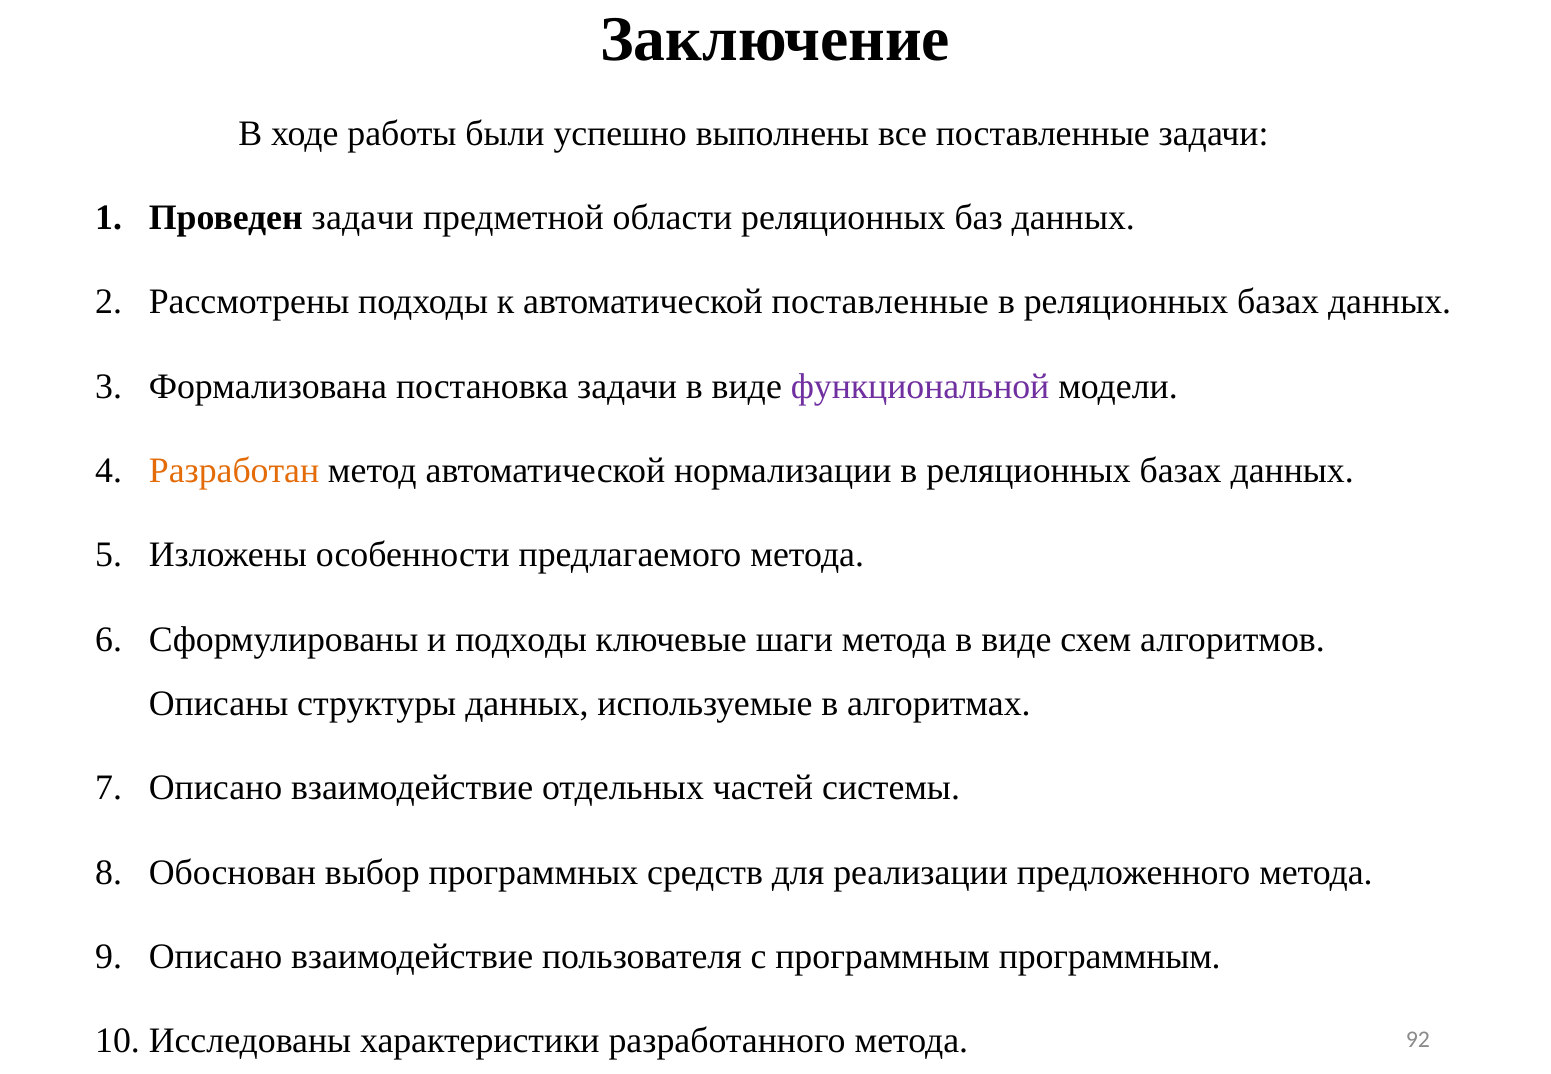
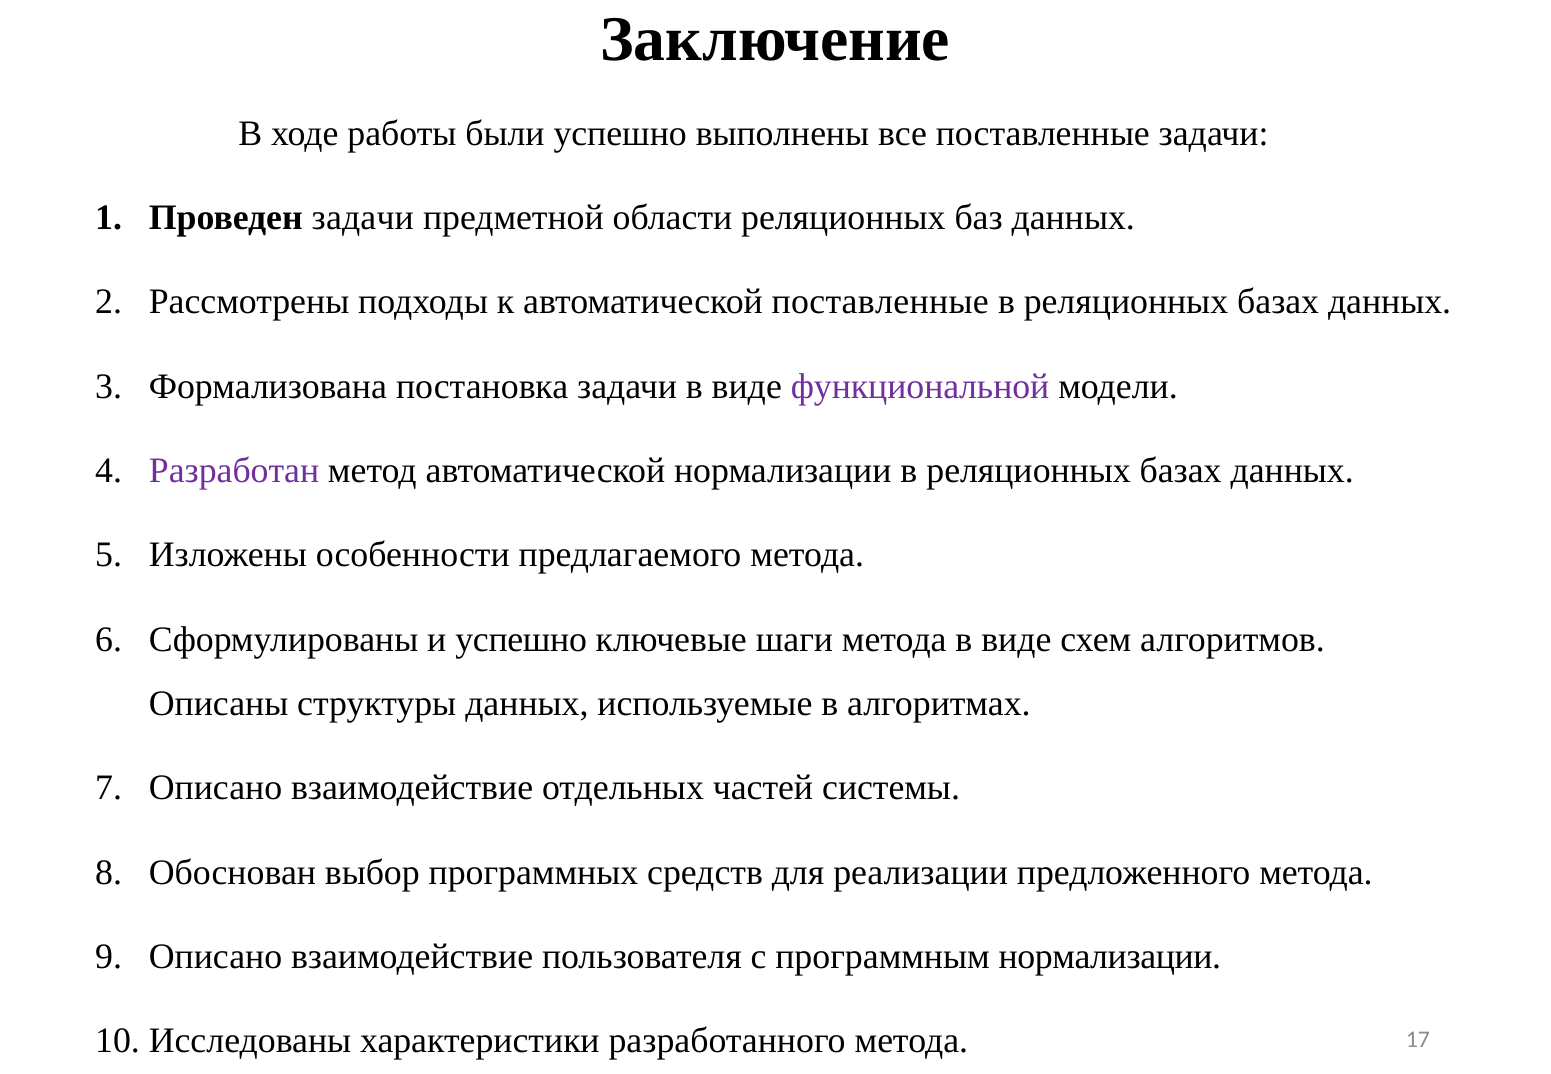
Разработан colour: orange -> purple
и подходы: подходы -> успешно
программным программным: программным -> нормализации
92: 92 -> 17
